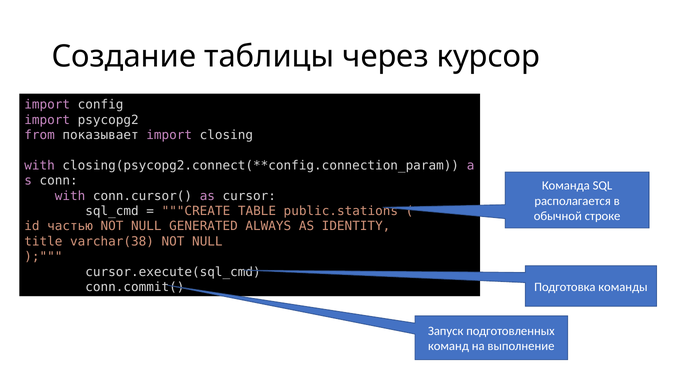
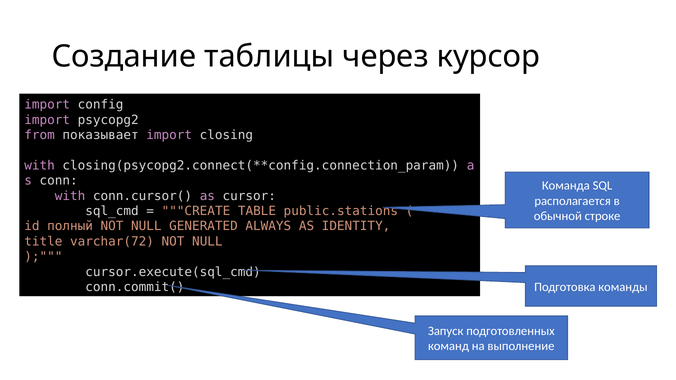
частью: частью -> полный
varchar(38: varchar(38 -> varchar(72
